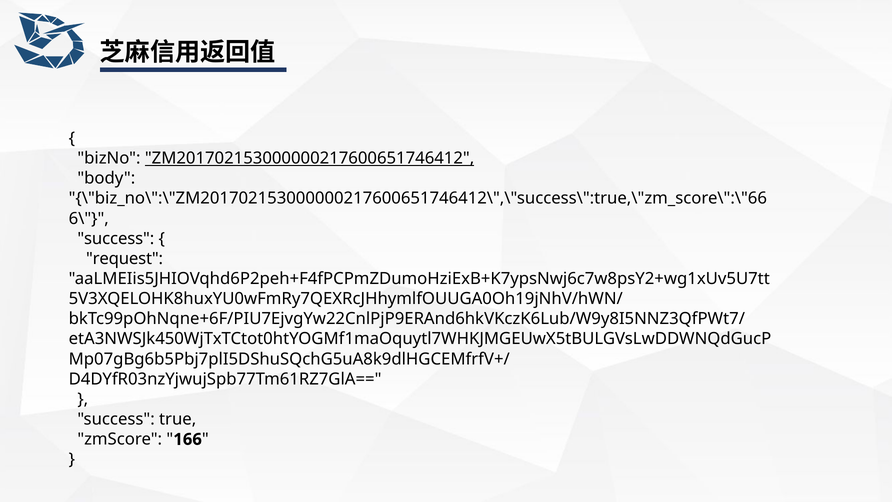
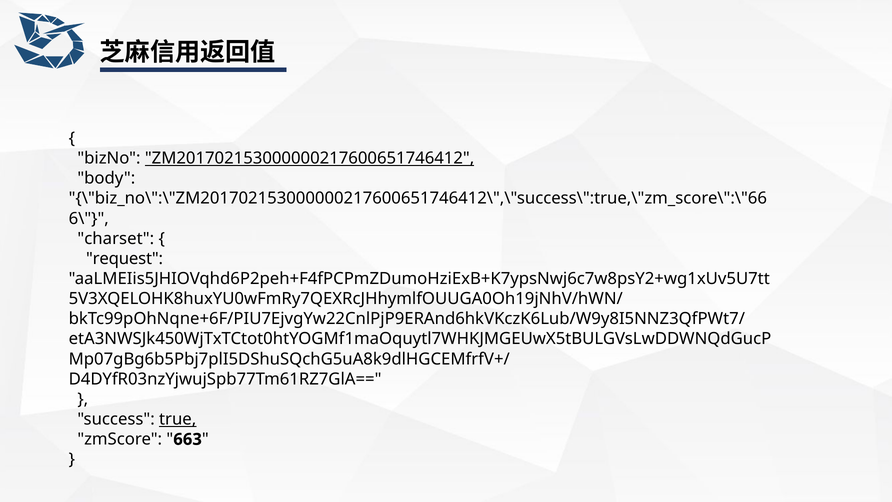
success at (116, 238): success -> charset
true underline: none -> present
166: 166 -> 663
